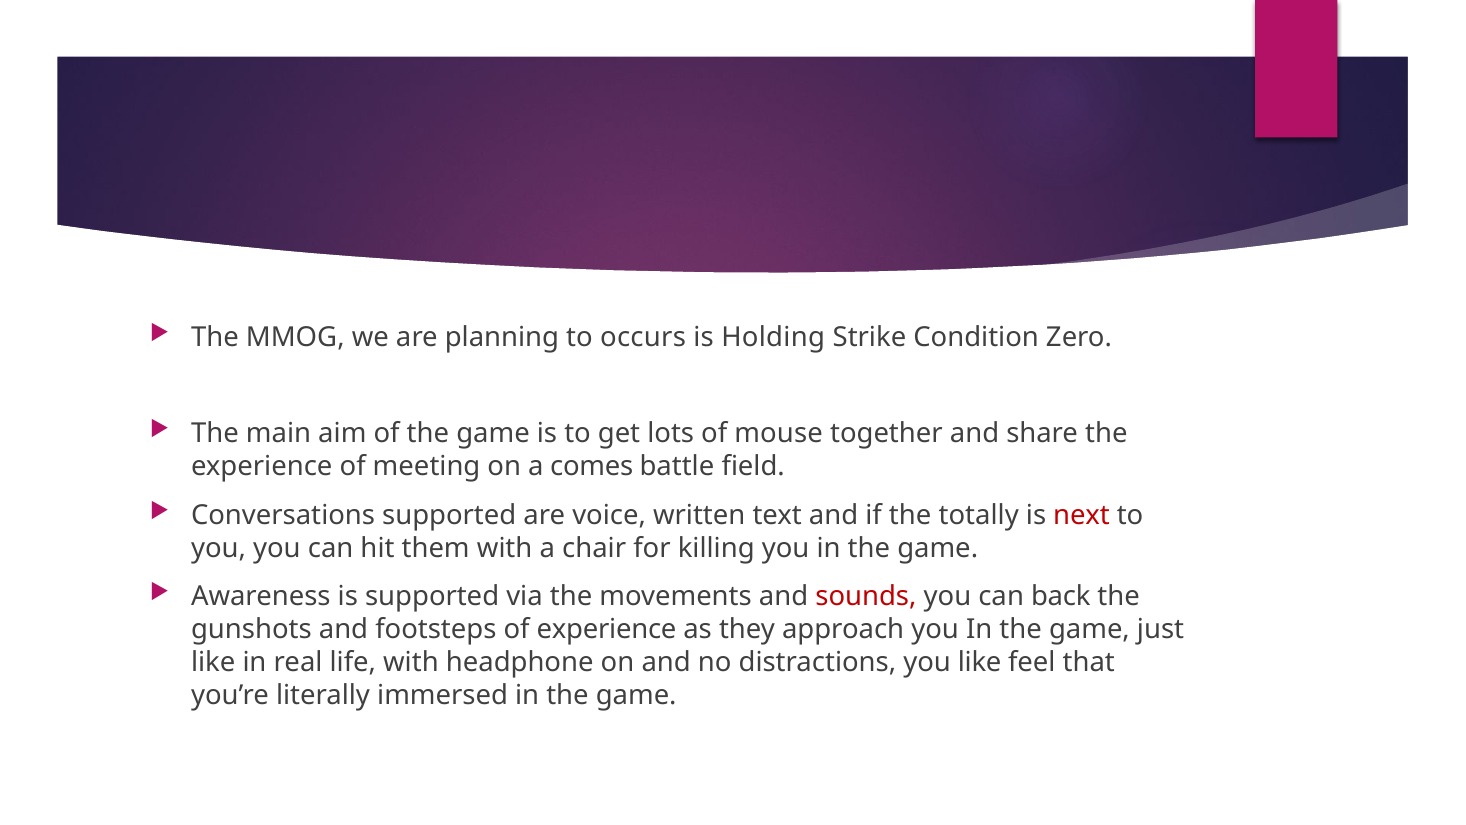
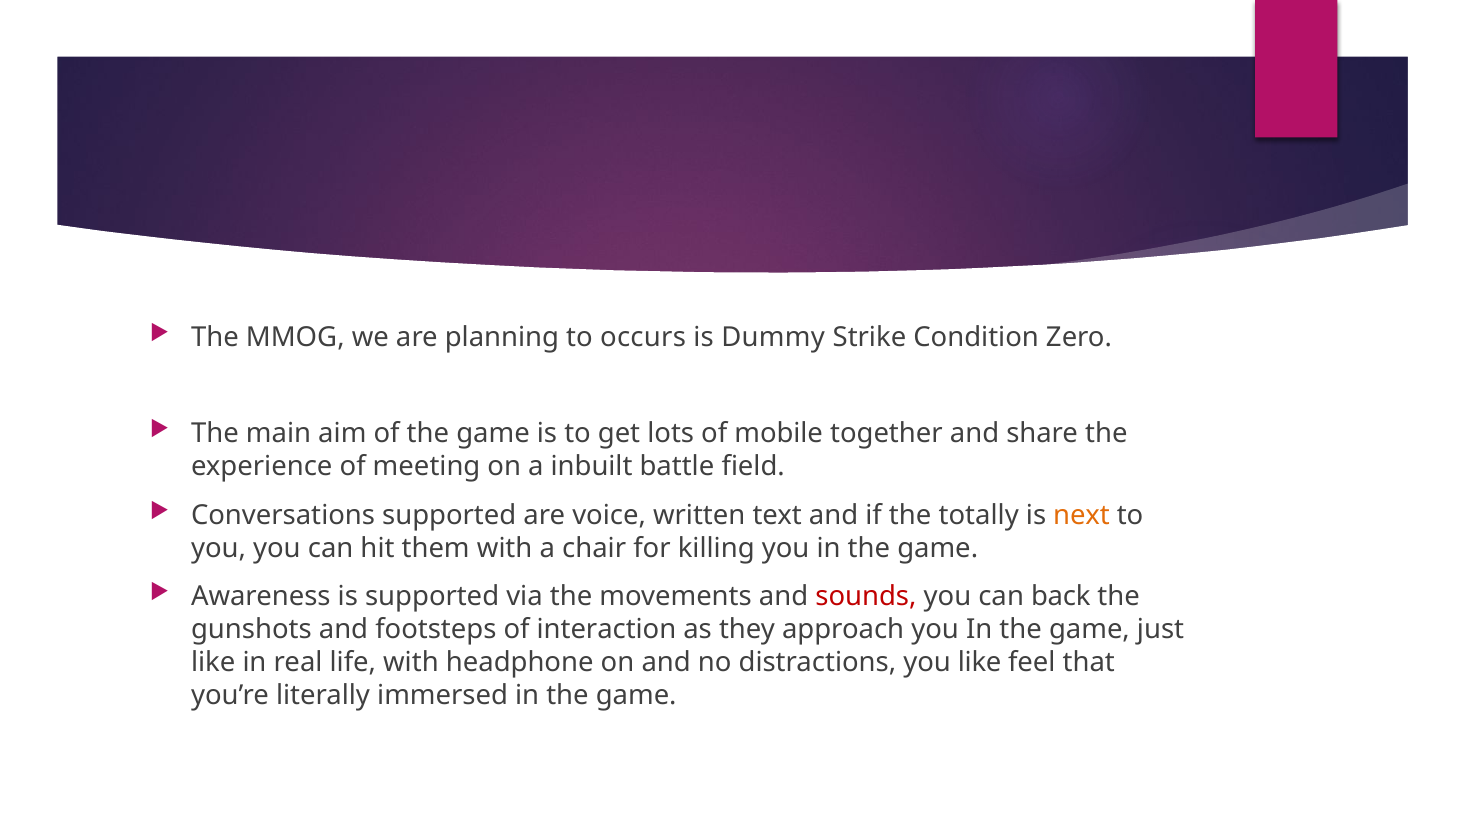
Holding: Holding -> Dummy
mouse: mouse -> mobile
comes: comes -> inbuilt
next colour: red -> orange
of experience: experience -> interaction
